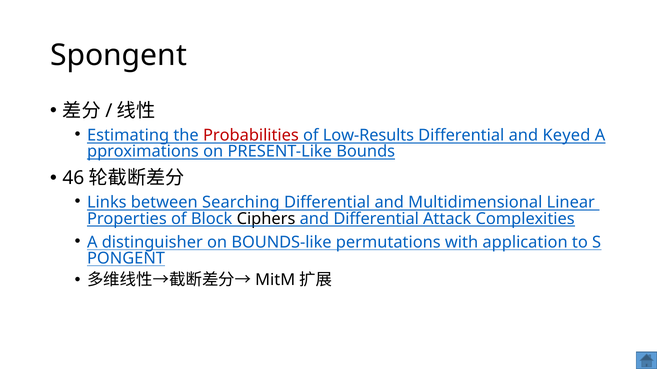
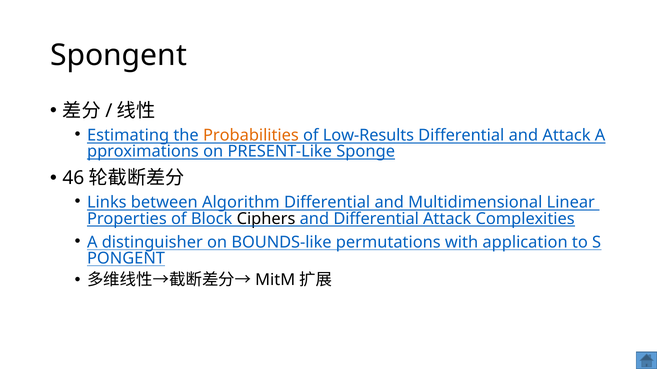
Probabilities colour: red -> orange
and Keyed: Keyed -> Attack
Bounds: Bounds -> Sponge
Searching: Searching -> Algorithm
